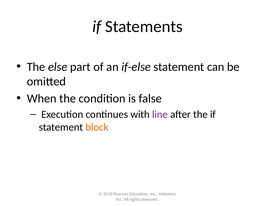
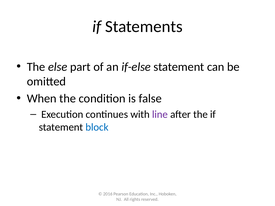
block colour: orange -> blue
